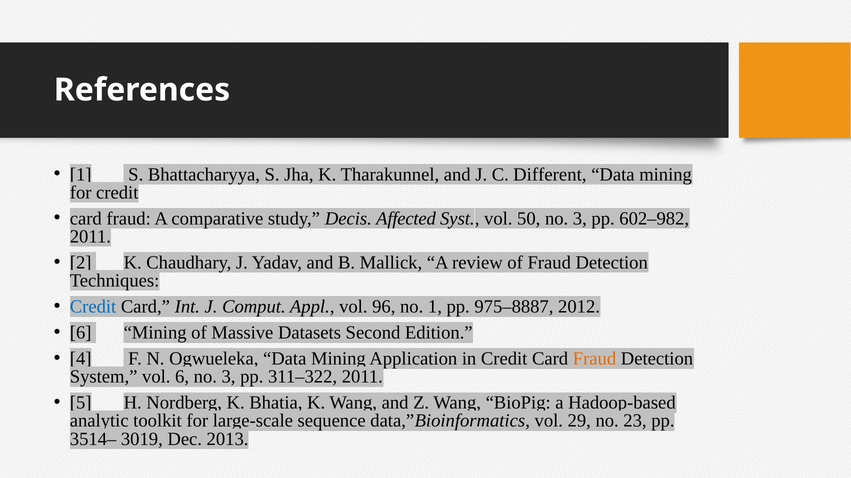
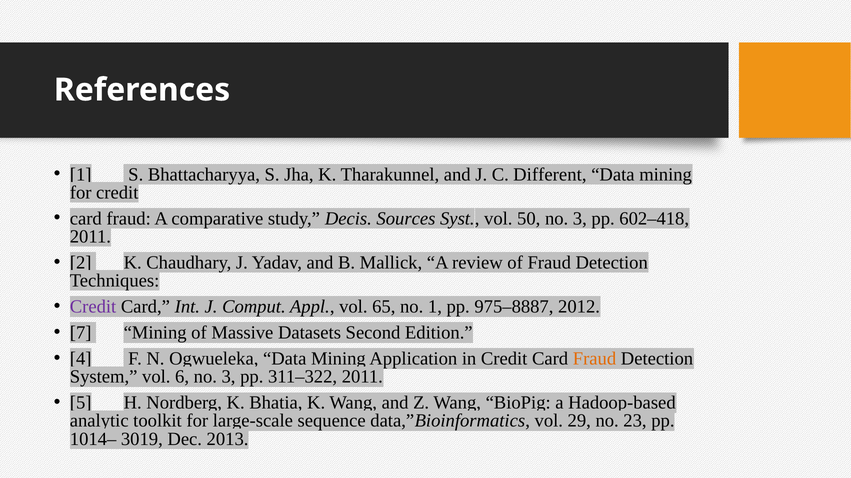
Affected: Affected -> Sources
602–982: 602–982 -> 602–418
Credit at (93, 307) colour: blue -> purple
96: 96 -> 65
6 at (81, 333): 6 -> 7
3514–: 3514– -> 1014–
